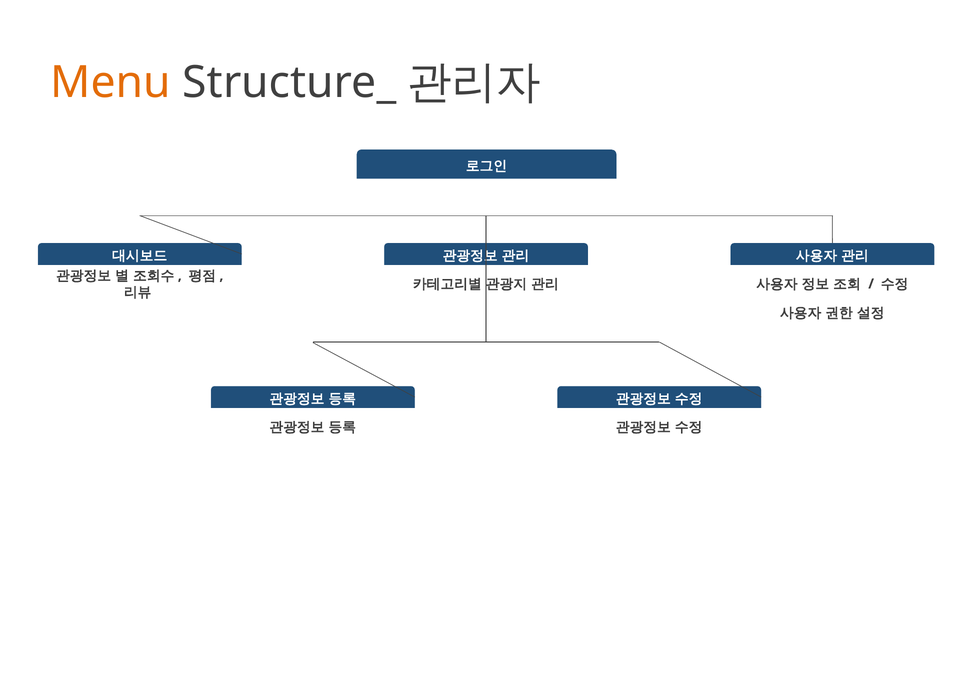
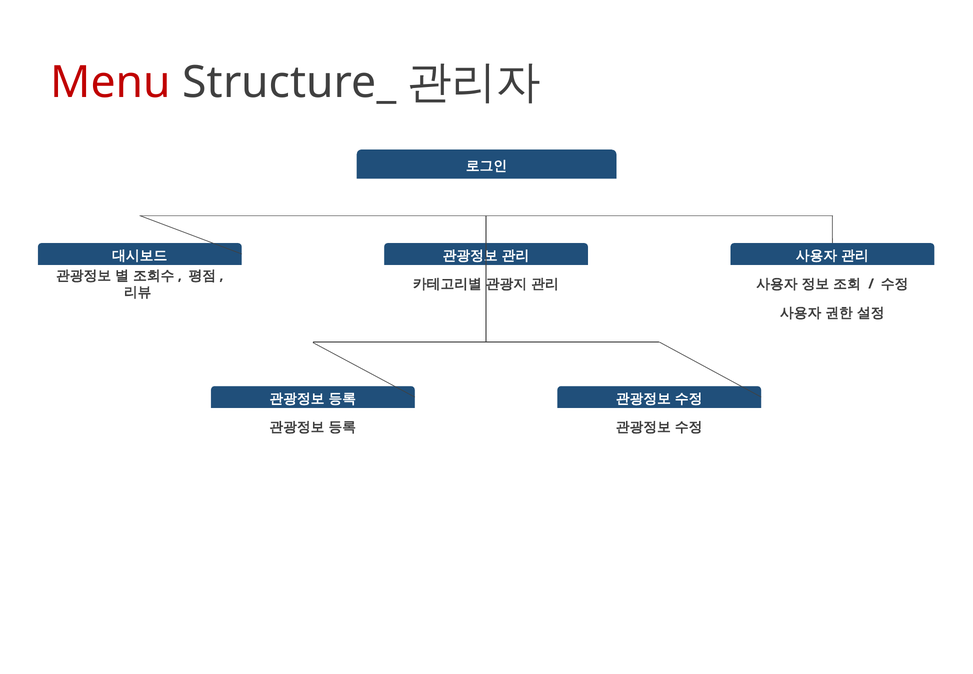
Menu colour: orange -> red
